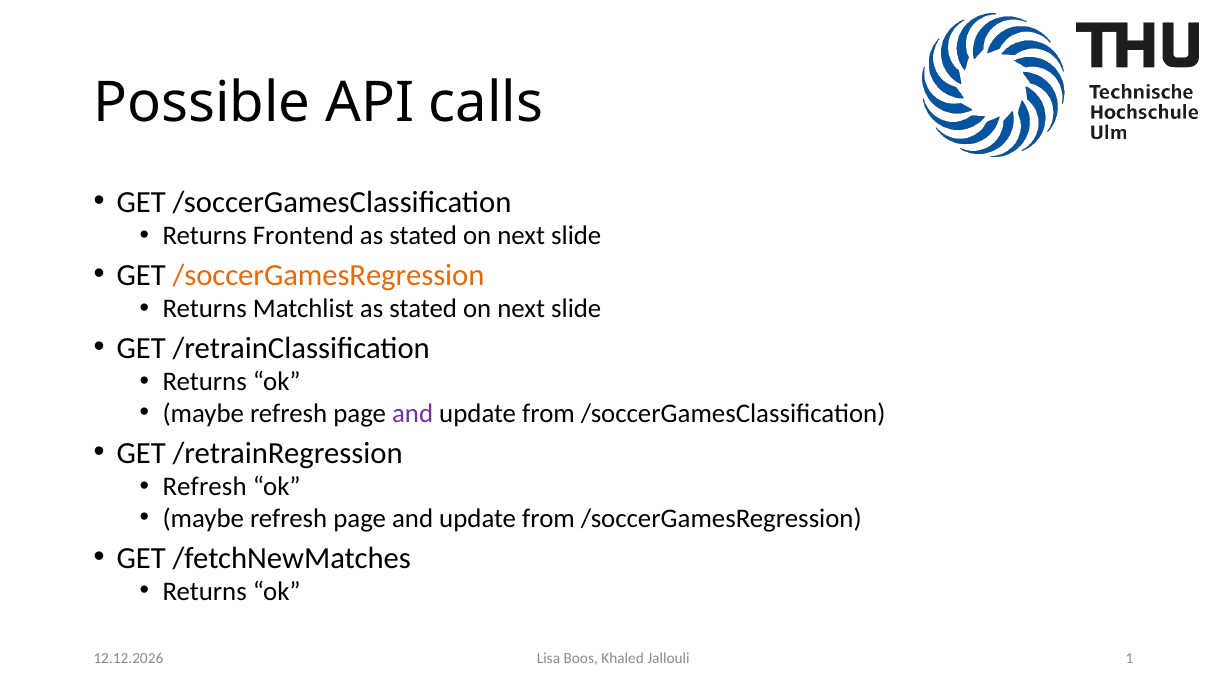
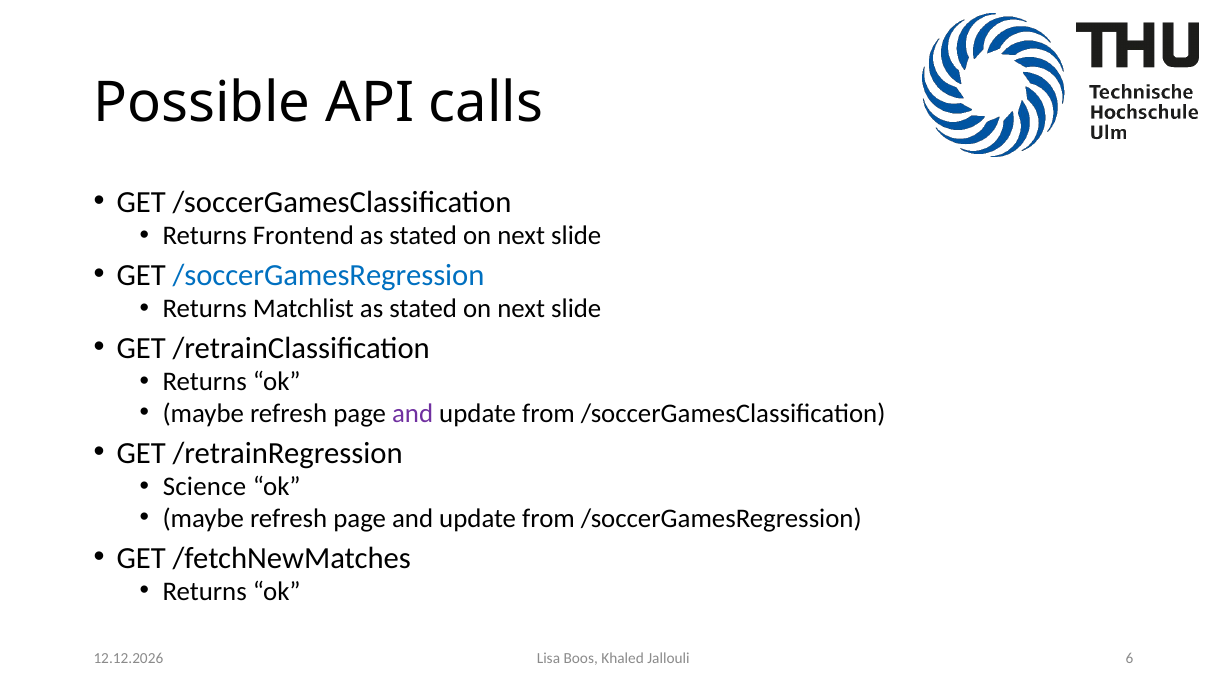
/soccerGamesRegression at (329, 275) colour: orange -> blue
Refresh at (205, 487): Refresh -> Science
1: 1 -> 6
